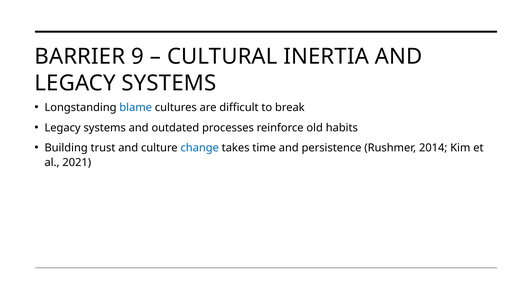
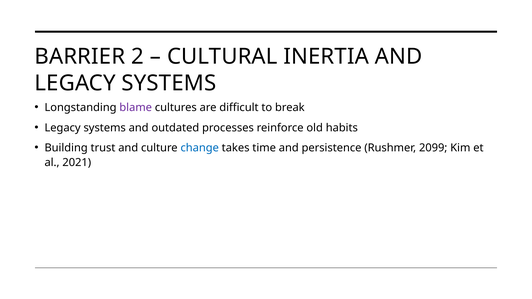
9: 9 -> 2
blame colour: blue -> purple
2014: 2014 -> 2099
